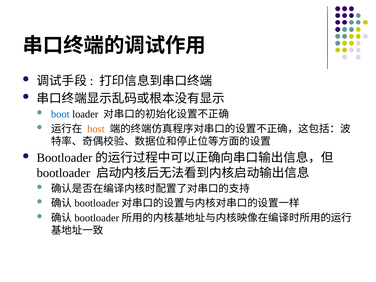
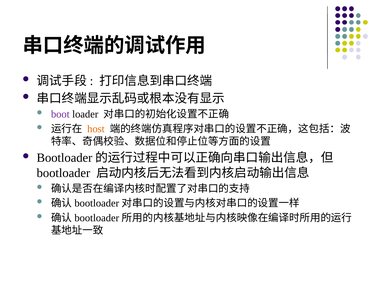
boot colour: blue -> purple
